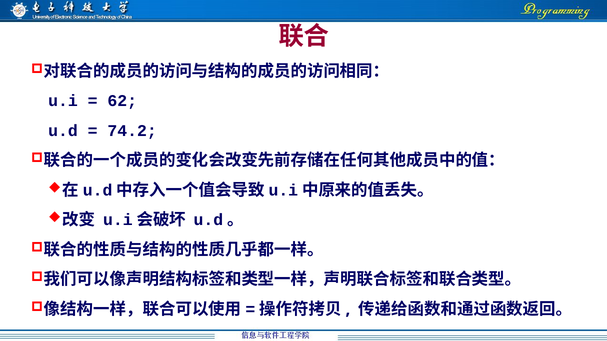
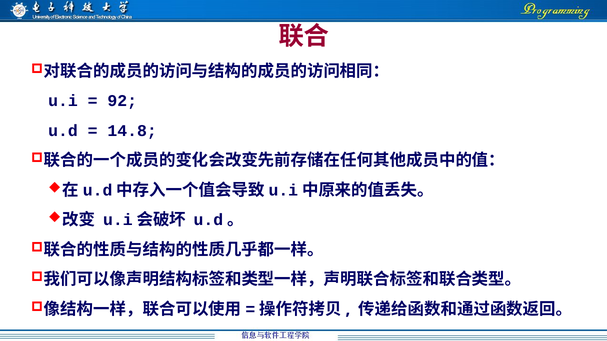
62: 62 -> 92
74.2: 74.2 -> 14.8
